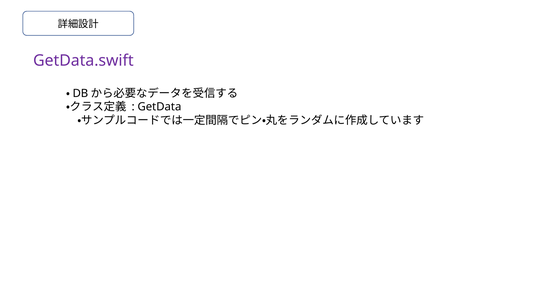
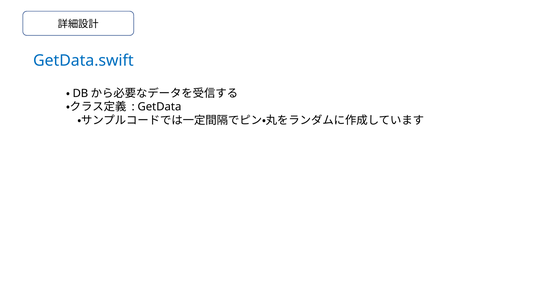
GetData.swift colour: purple -> blue
